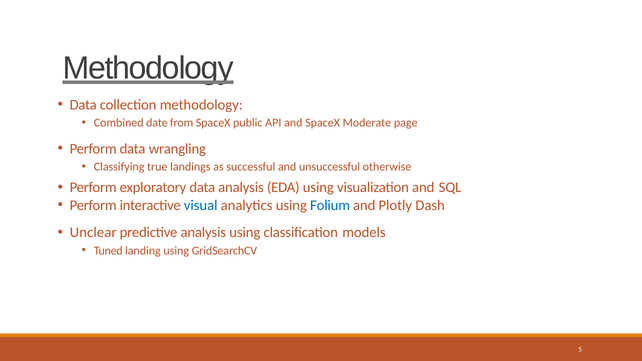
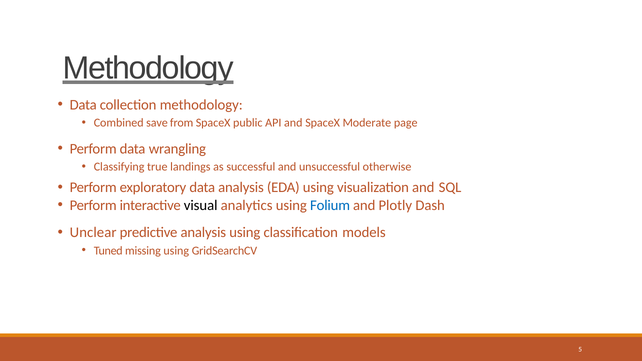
date: date -> save
visual colour: blue -> black
landing: landing -> missing
